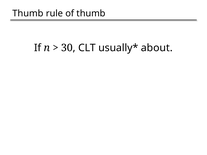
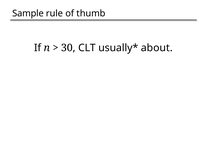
Thumb at (28, 13): Thumb -> Sample
